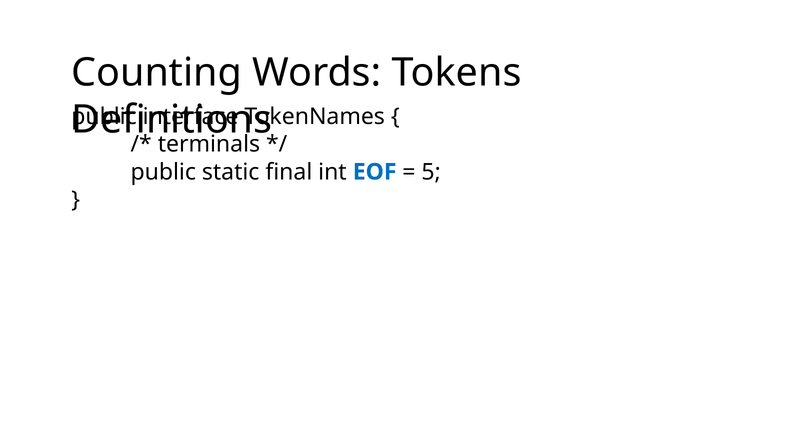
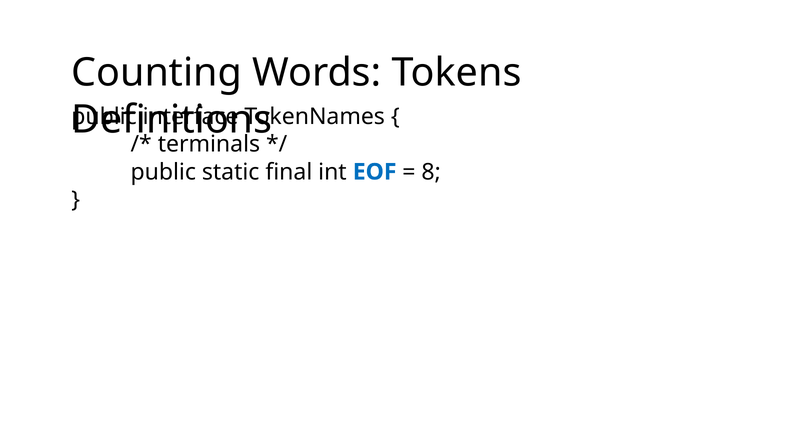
5: 5 -> 8
